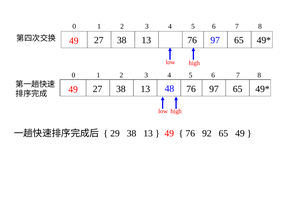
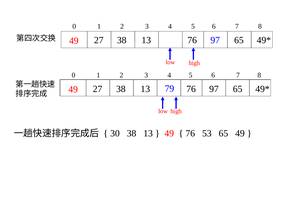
48: 48 -> 79
29: 29 -> 30
92: 92 -> 53
